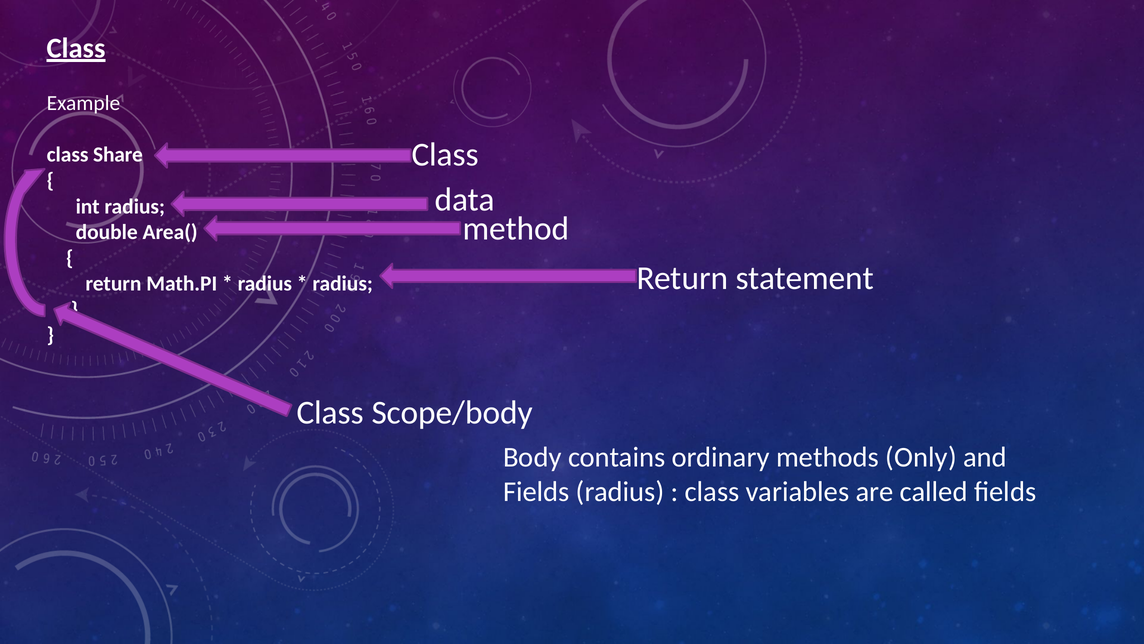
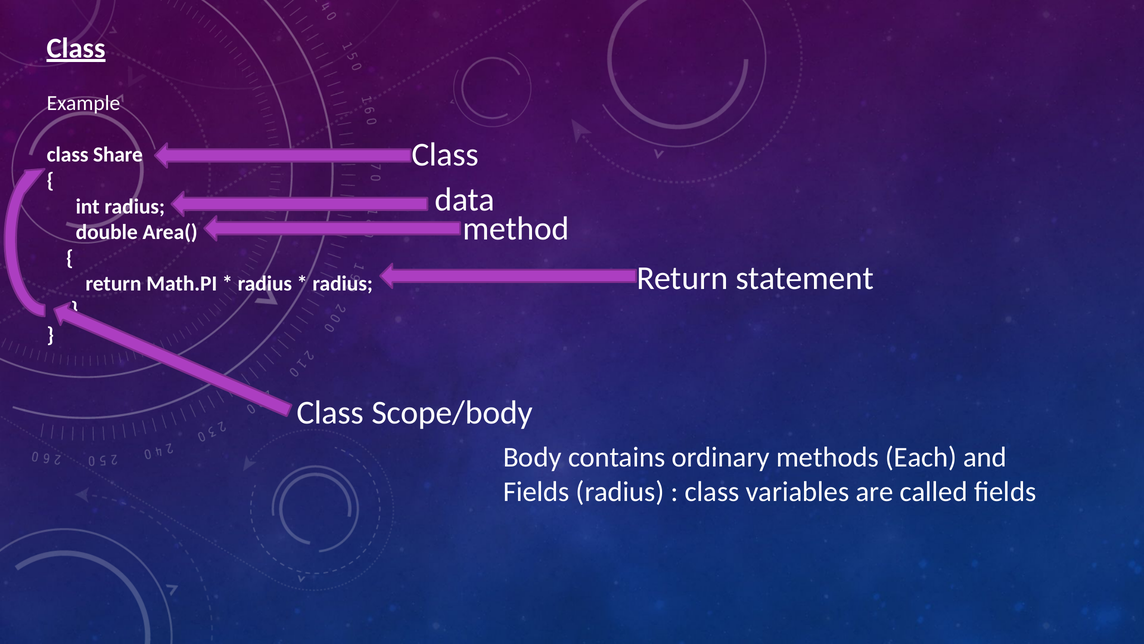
Only: Only -> Each
